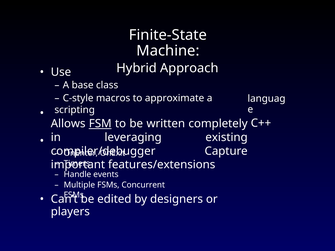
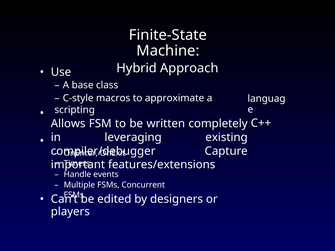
FSM underline: present -> none
